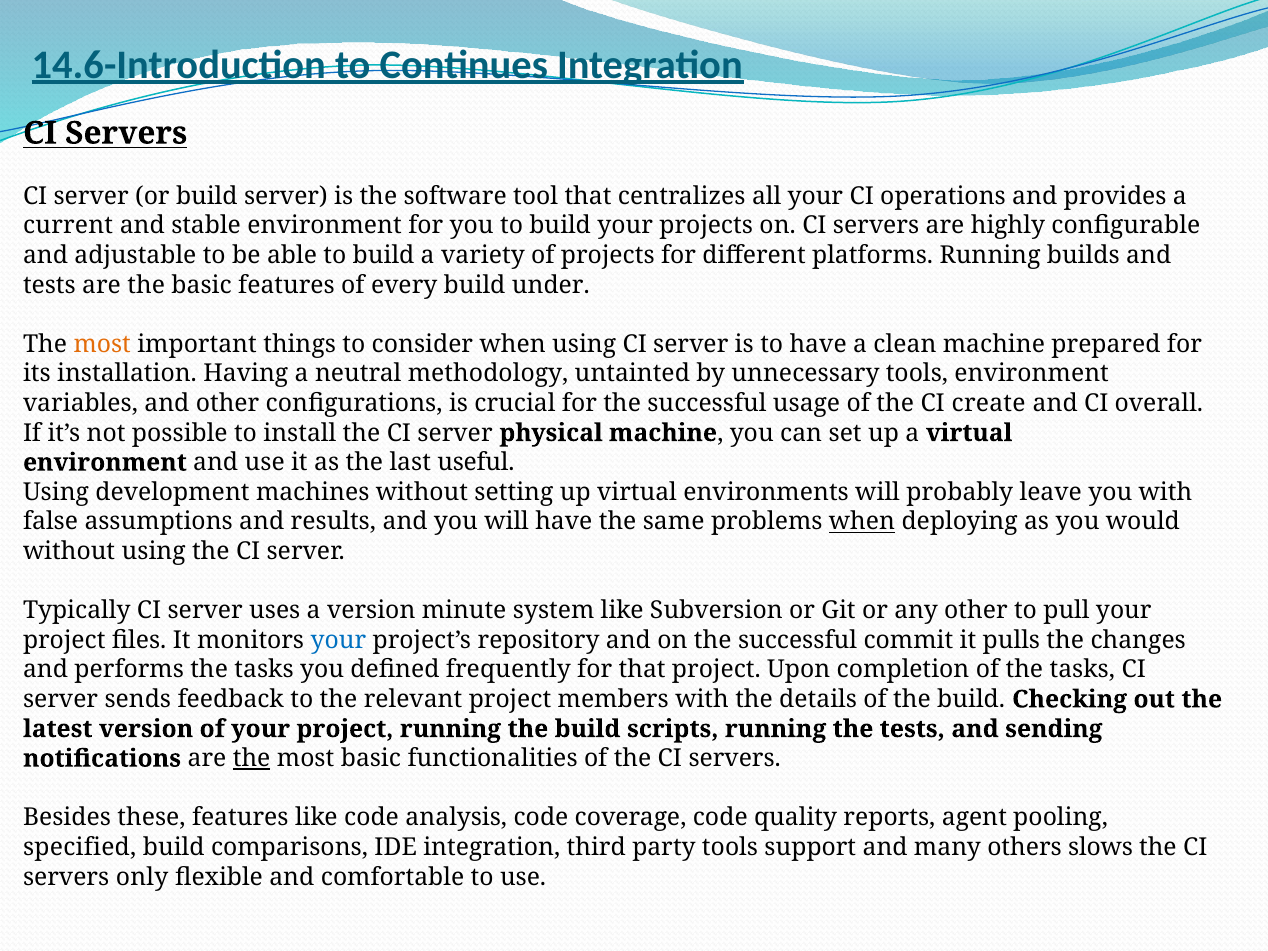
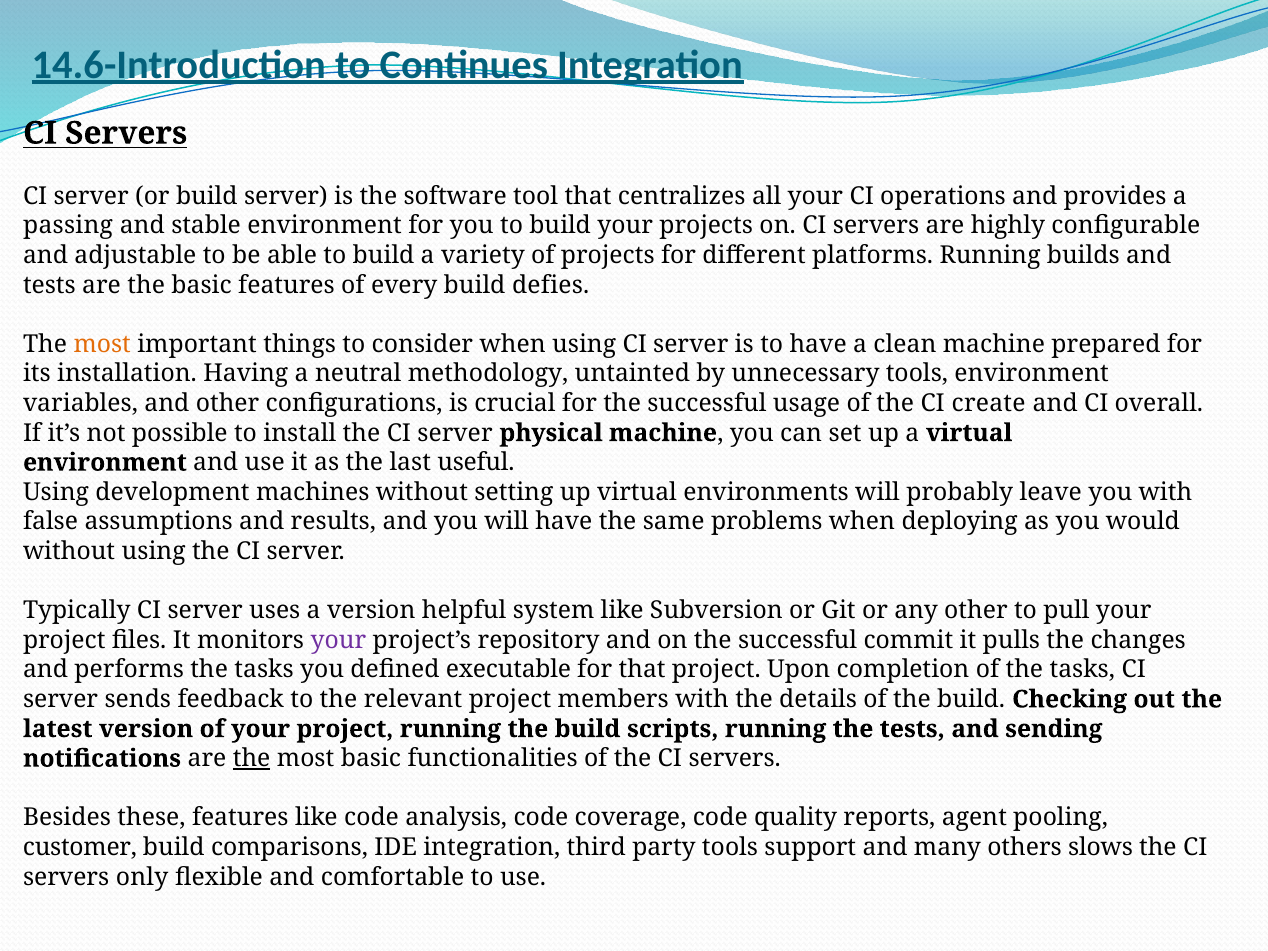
current: current -> passing
under: under -> defies
when at (862, 522) underline: present -> none
minute: minute -> helpful
your at (338, 640) colour: blue -> purple
frequently: frequently -> executable
specified: specified -> customer
